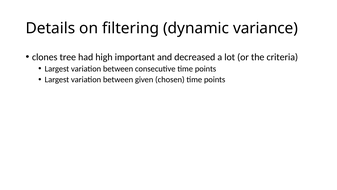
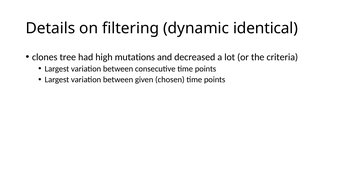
variance: variance -> identical
important: important -> mutations
